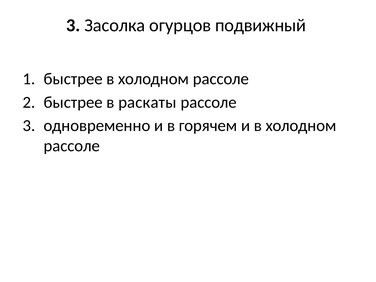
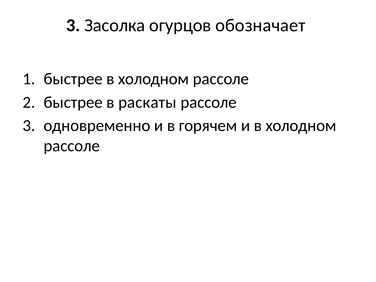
подвижный: подвижный -> обозначает
